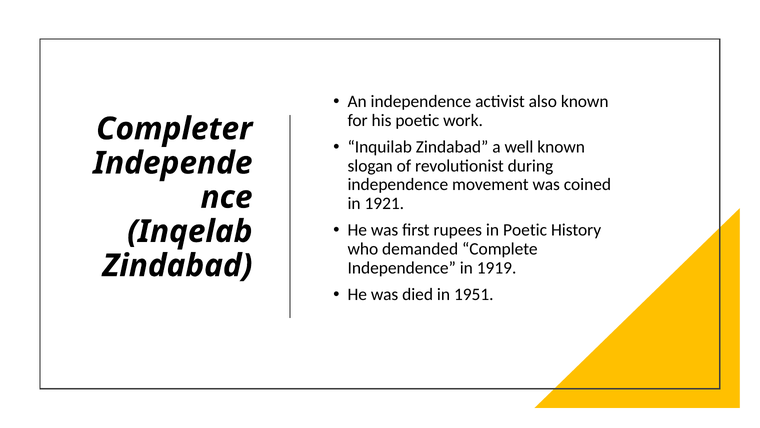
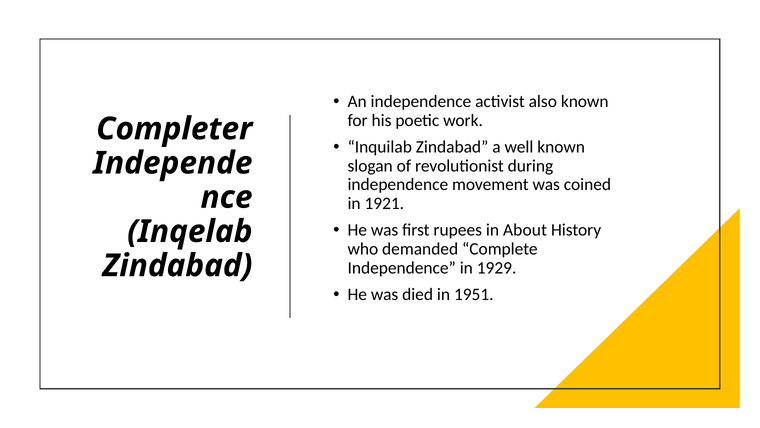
in Poetic: Poetic -> About
1919: 1919 -> 1929
